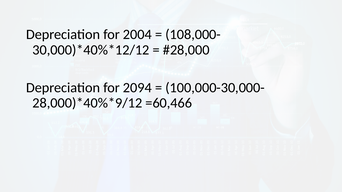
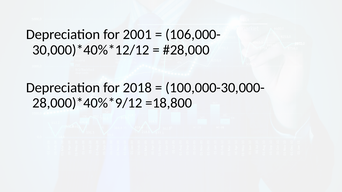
2004: 2004 -> 2001
108,000-: 108,000- -> 106,000-
2094: 2094 -> 2018
=60,466: =60,466 -> =18,800
